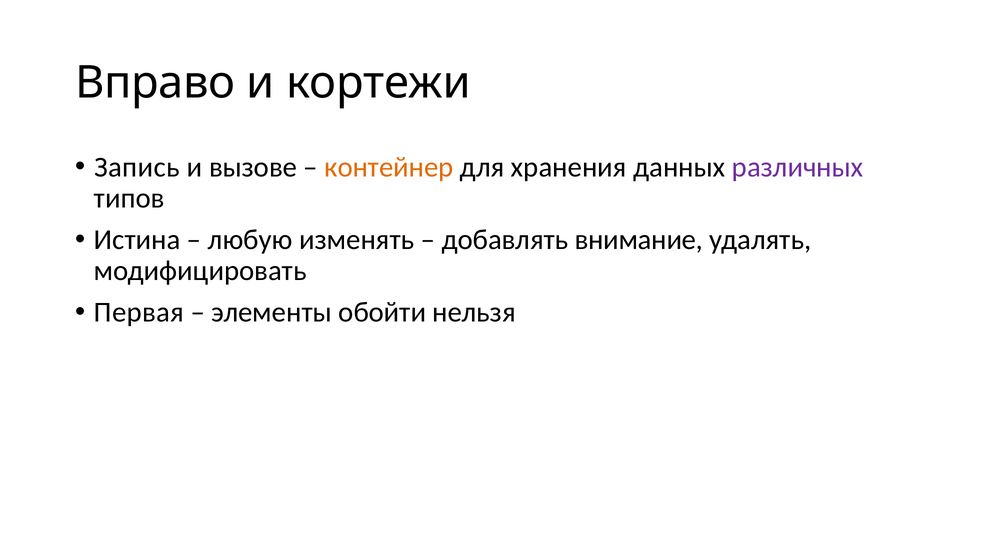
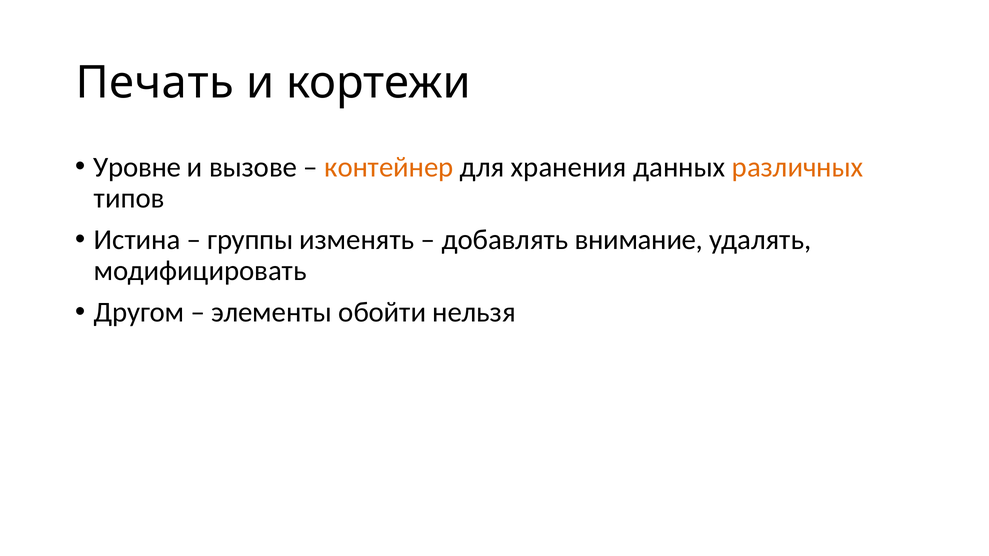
Вправо: Вправо -> Печать
Запись: Запись -> Уровне
различных colour: purple -> orange
любую: любую -> группы
Первая: Первая -> Другом
